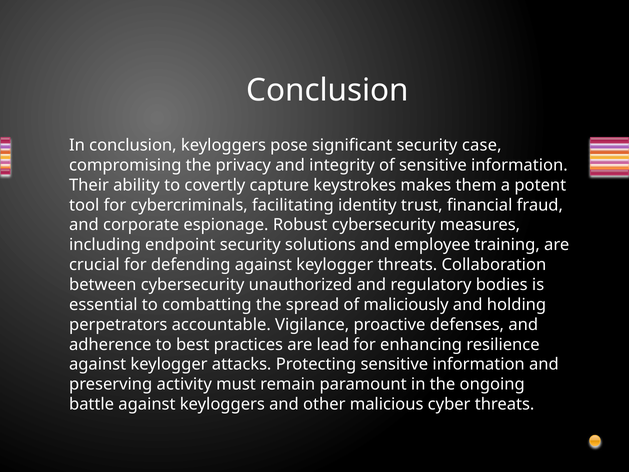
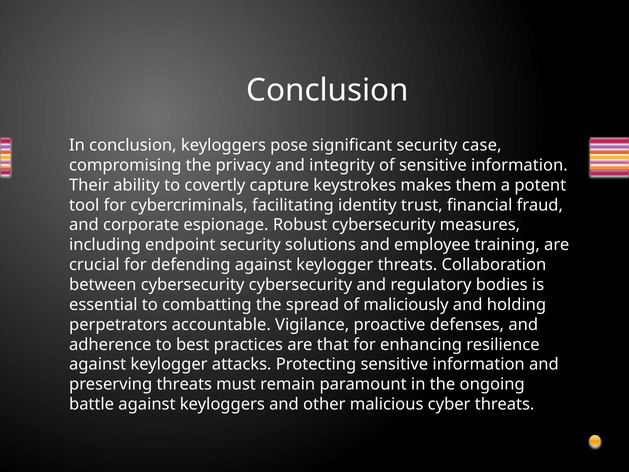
cybersecurity unauthorized: unauthorized -> cybersecurity
lead: lead -> that
preserving activity: activity -> threats
